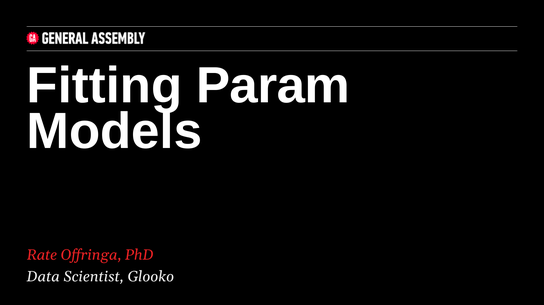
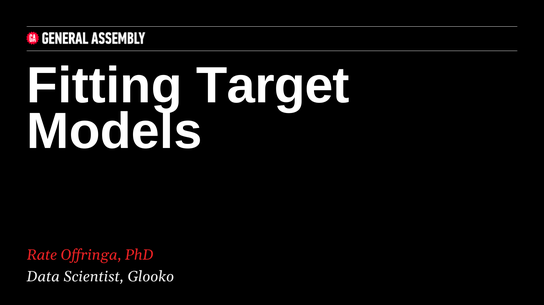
Param: Param -> Target
